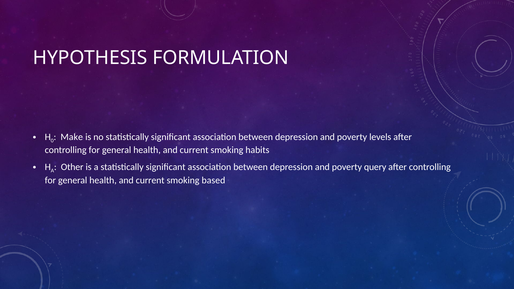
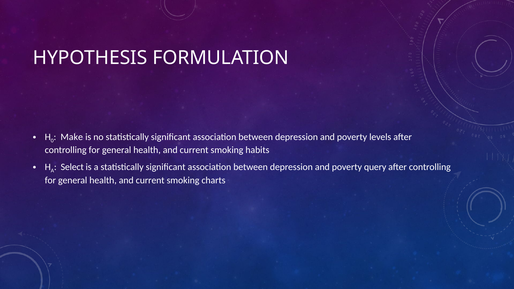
Other: Other -> Select
based: based -> charts
